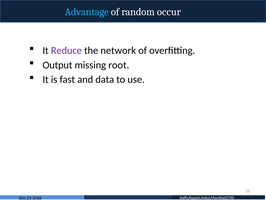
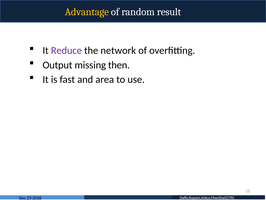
Advantage colour: light blue -> yellow
occur: occur -> result
root: root -> then
data: data -> area
